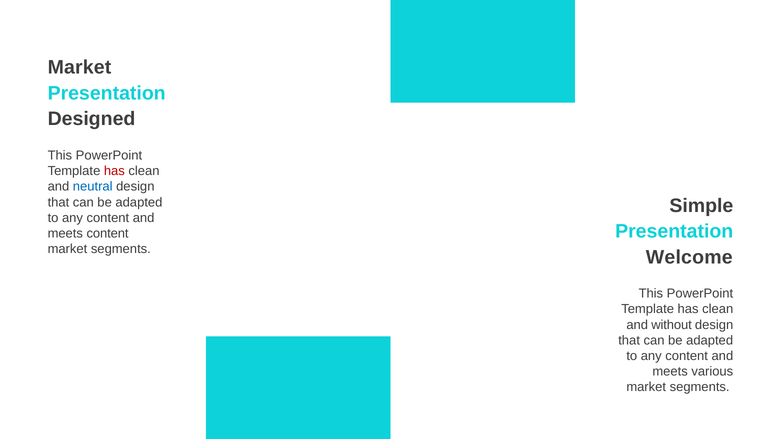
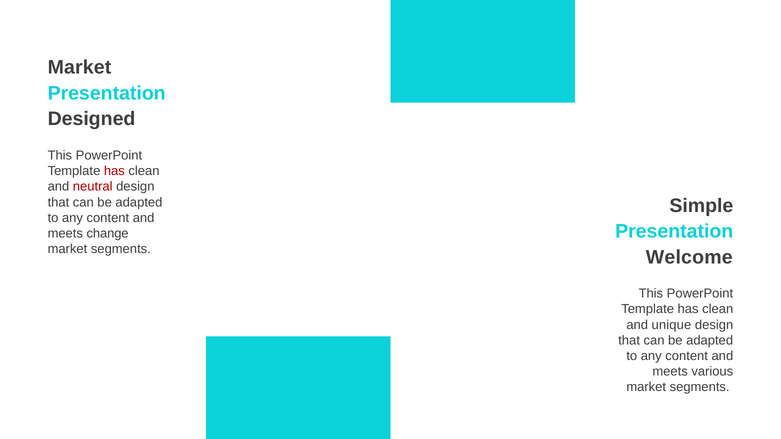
neutral colour: blue -> red
meets content: content -> change
without: without -> unique
